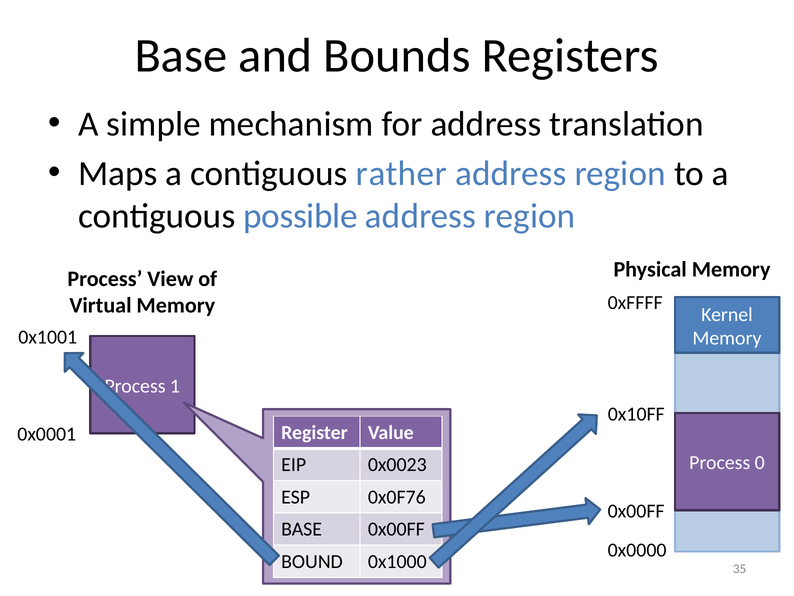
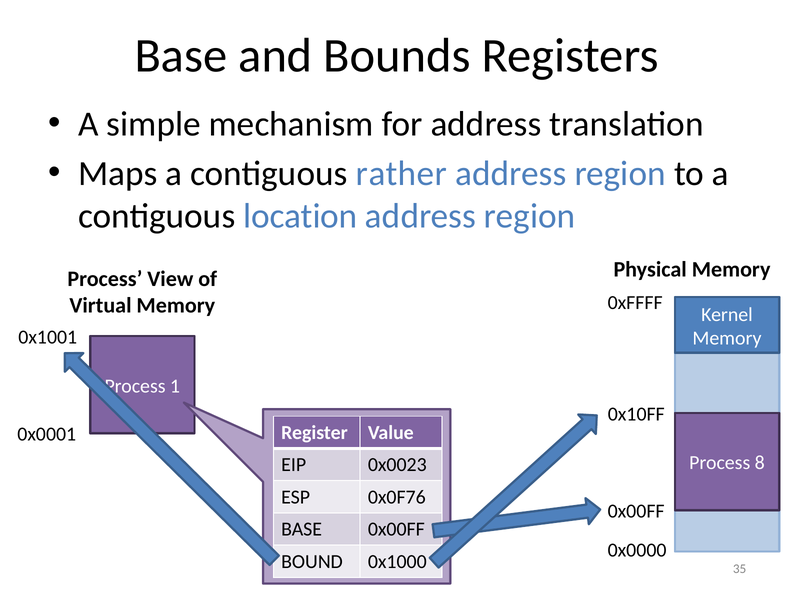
possible: possible -> location
0: 0 -> 8
